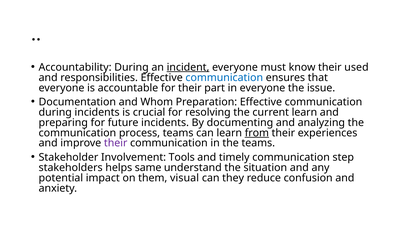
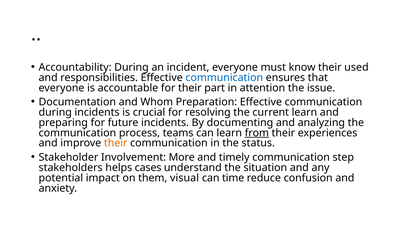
incident underline: present -> none
in everyone: everyone -> attention
their at (116, 143) colour: purple -> orange
the teams: teams -> status
Tools: Tools -> More
same: same -> cases
they: they -> time
